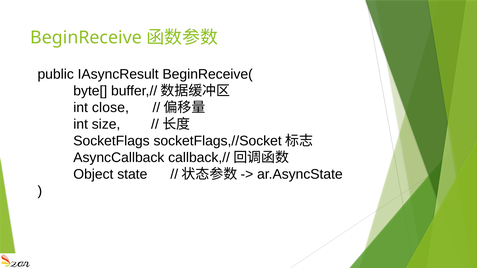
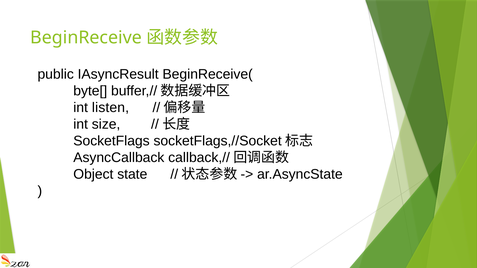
close: close -> listen
